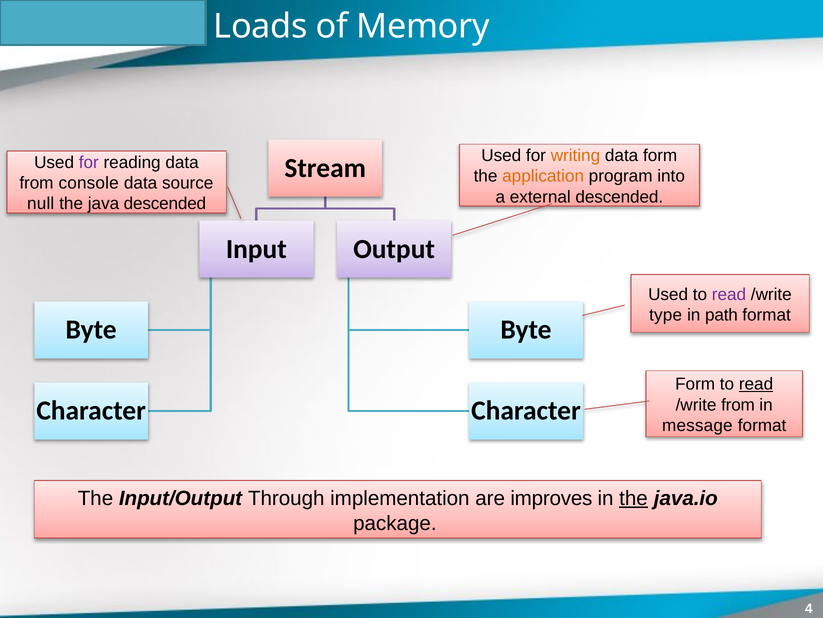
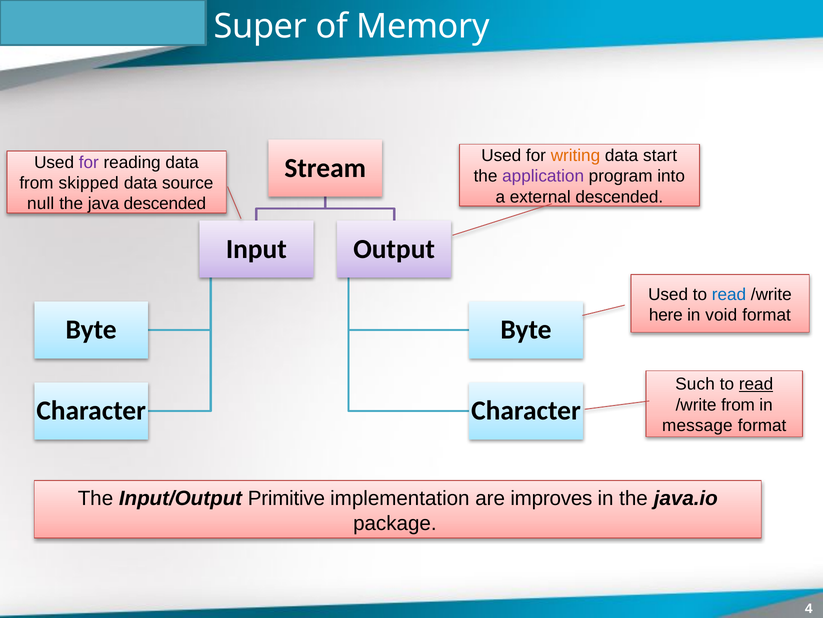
Loads: Loads -> Super
data form: form -> start
application colour: orange -> purple
console: console -> skipped
read at (729, 294) colour: purple -> blue
type: type -> here
path: path -> void
Form at (695, 384): Form -> Such
Through: Through -> Primitive
the at (633, 498) underline: present -> none
